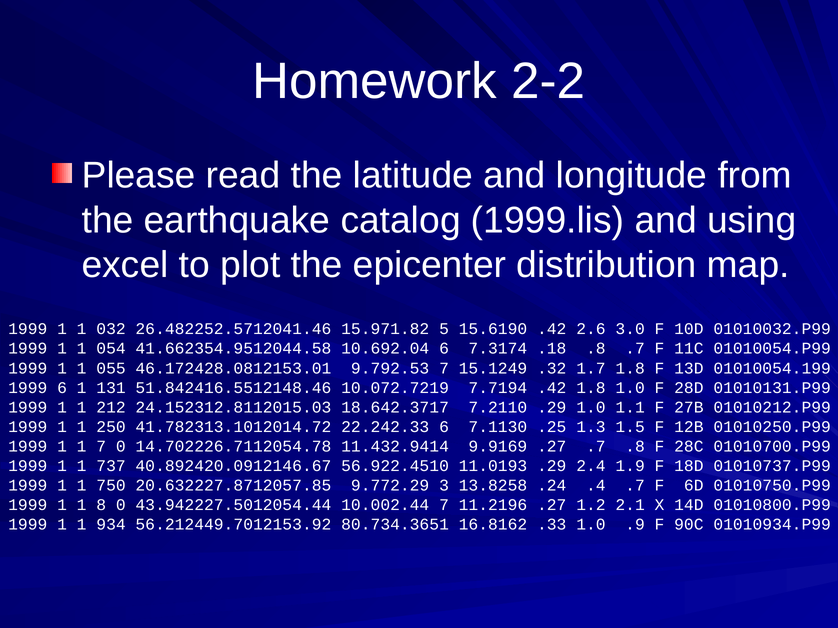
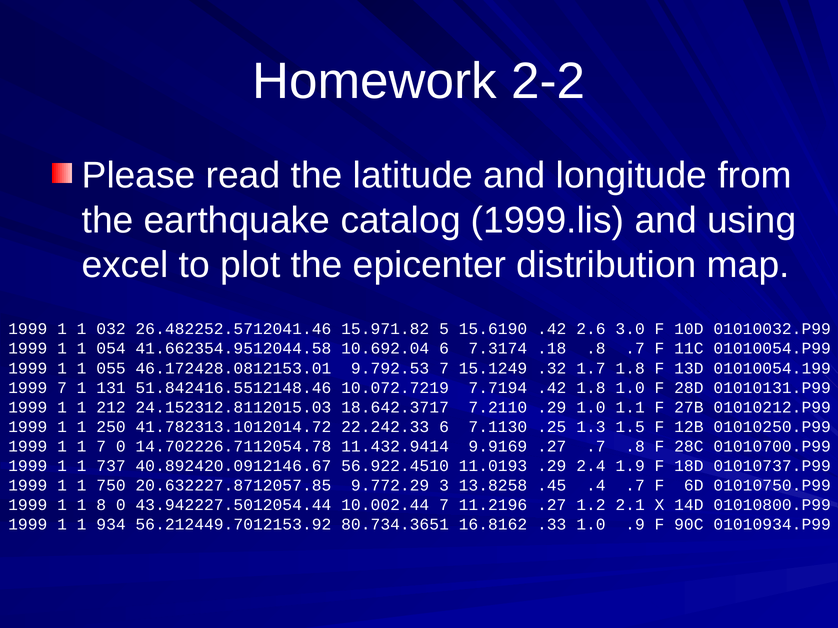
1999 6: 6 -> 7
.24: .24 -> .45
